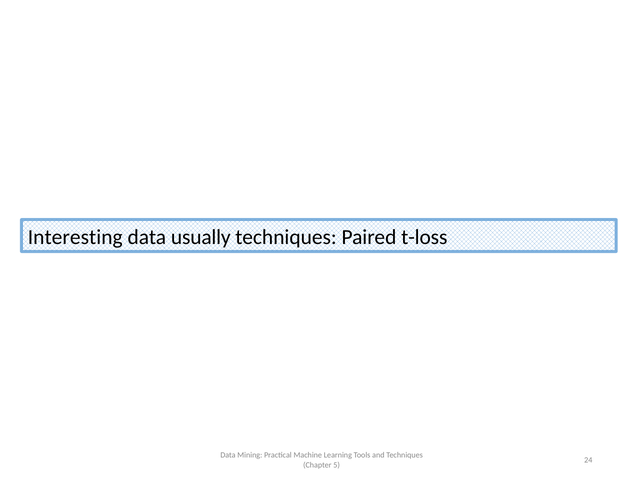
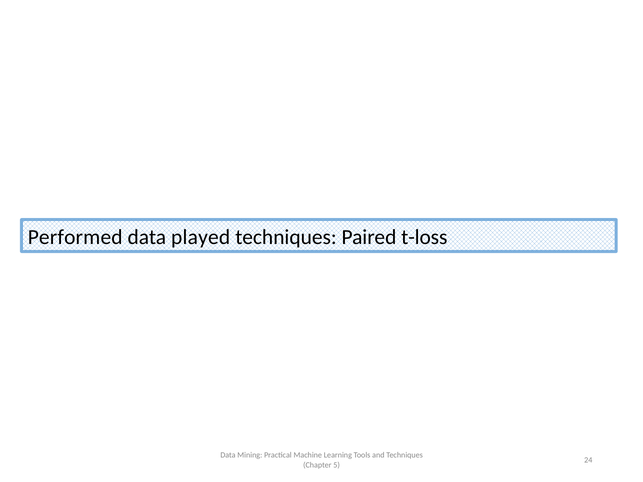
Interesting: Interesting -> Performed
usually: usually -> played
